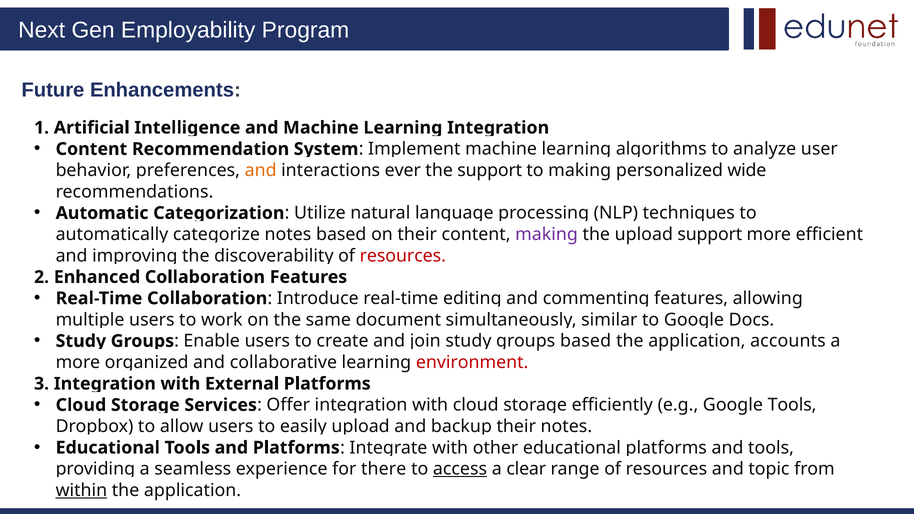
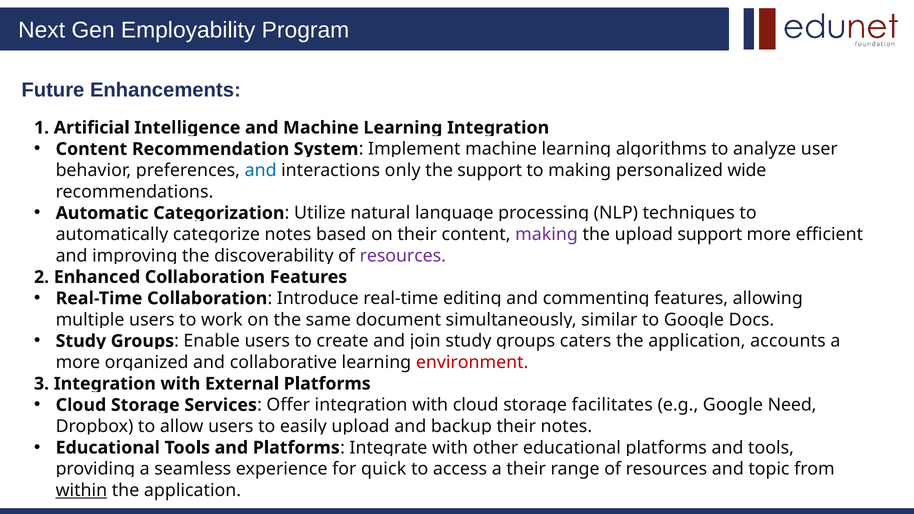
and at (261, 170) colour: orange -> blue
ever: ever -> only
resources at (403, 256) colour: red -> purple
based at (586, 341): based -> caters
efficiently: efficiently -> facilitates
Google Tools: Tools -> Need
there: there -> quick
access underline: present -> none
a clear: clear -> their
